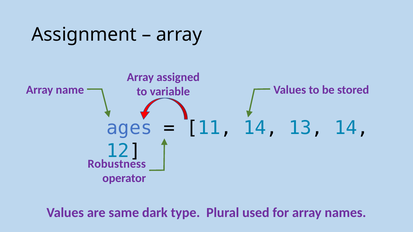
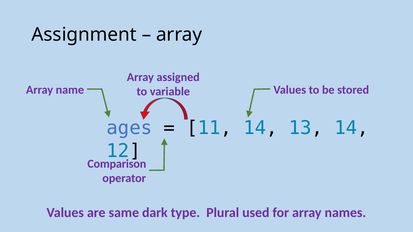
Robustness: Robustness -> Comparison
